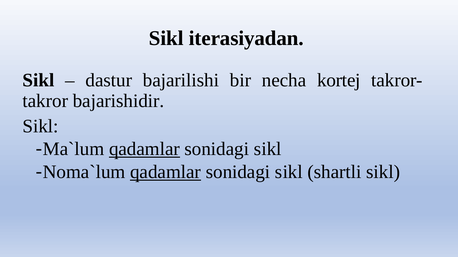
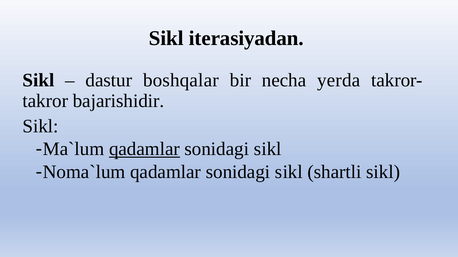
bajarilishi: bajarilishi -> boshqalar
kortej: kortej -> yerda
qadamlar at (166, 172) underline: present -> none
